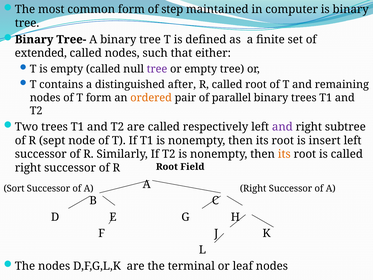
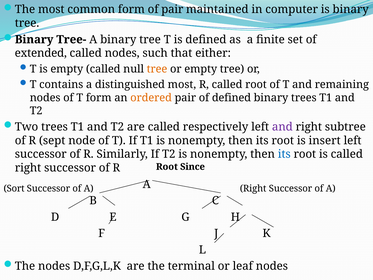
of step: step -> pair
tree at (157, 69) colour: purple -> orange
distinguished after: after -> most
of parallel: parallel -> defined
its at (284, 154) colour: orange -> blue
Field: Field -> Since
